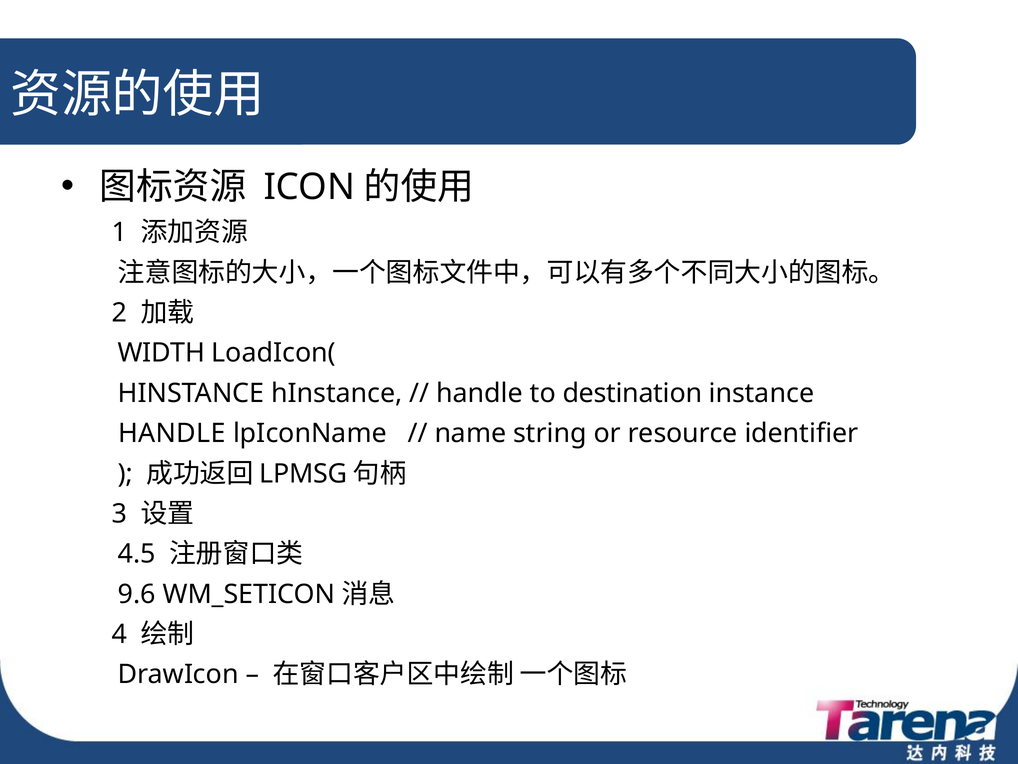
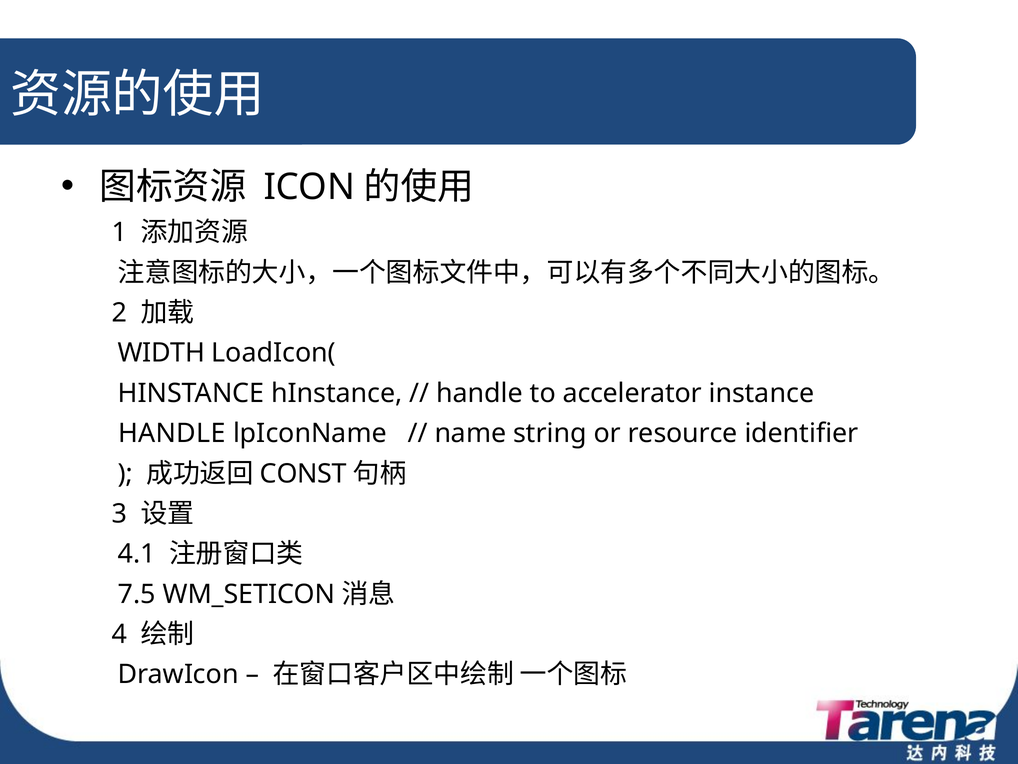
destination: destination -> accelerator
LPMSG: LPMSG -> CONST
4.5: 4.5 -> 4.1
9.6: 9.6 -> 7.5
